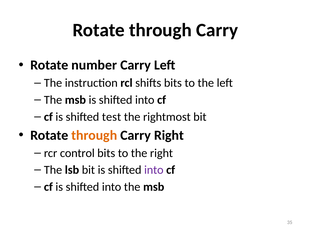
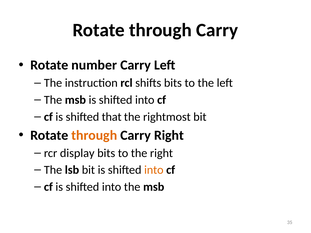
test: test -> that
control: control -> display
into at (154, 170) colour: purple -> orange
